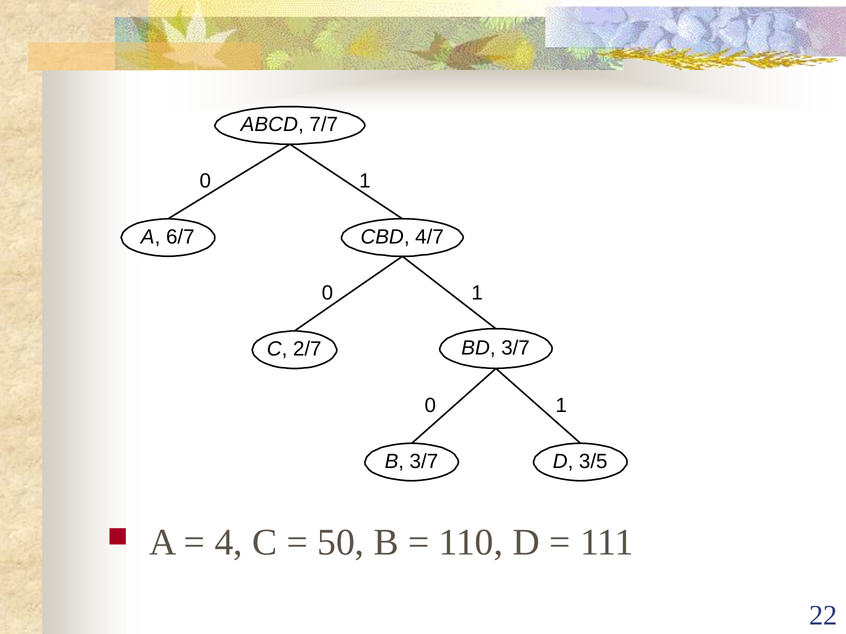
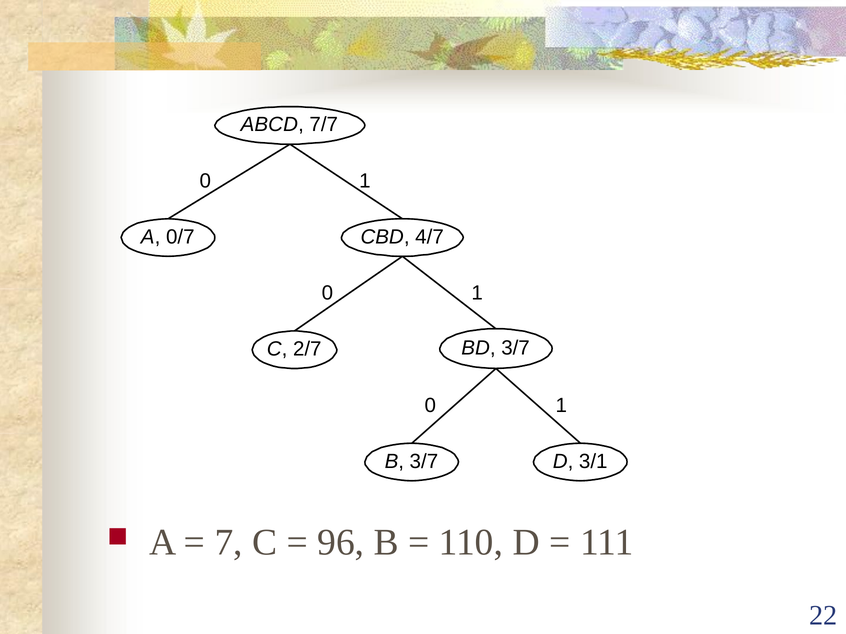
6/7: 6/7 -> 0/7
3/5: 3/5 -> 3/1
4: 4 -> 7
50: 50 -> 96
